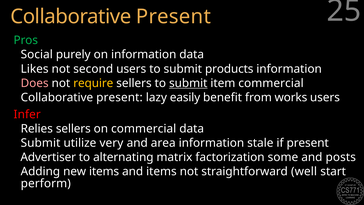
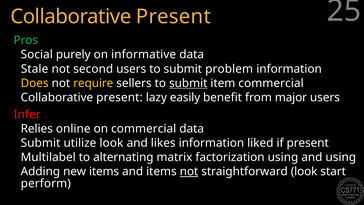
on information: information -> informative
Likes: Likes -> Stale
products: products -> problem
Does colour: pink -> yellow
works: works -> major
Relies sellers: sellers -> online
utilize very: very -> look
area: area -> likes
stale: stale -> liked
Advertiser: Advertiser -> Multilabel
factorization some: some -> using
and posts: posts -> using
not at (189, 171) underline: none -> present
straightforward well: well -> look
